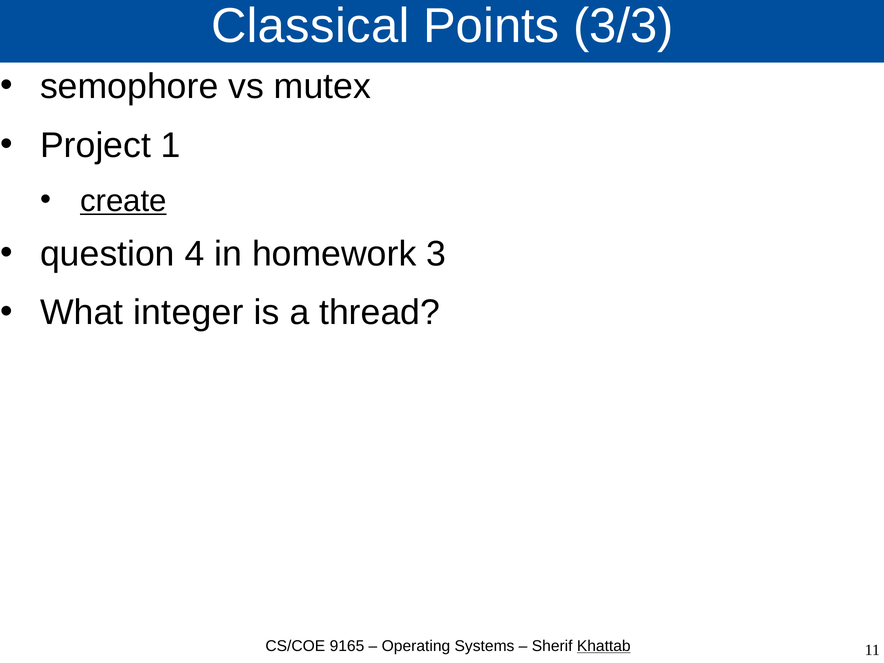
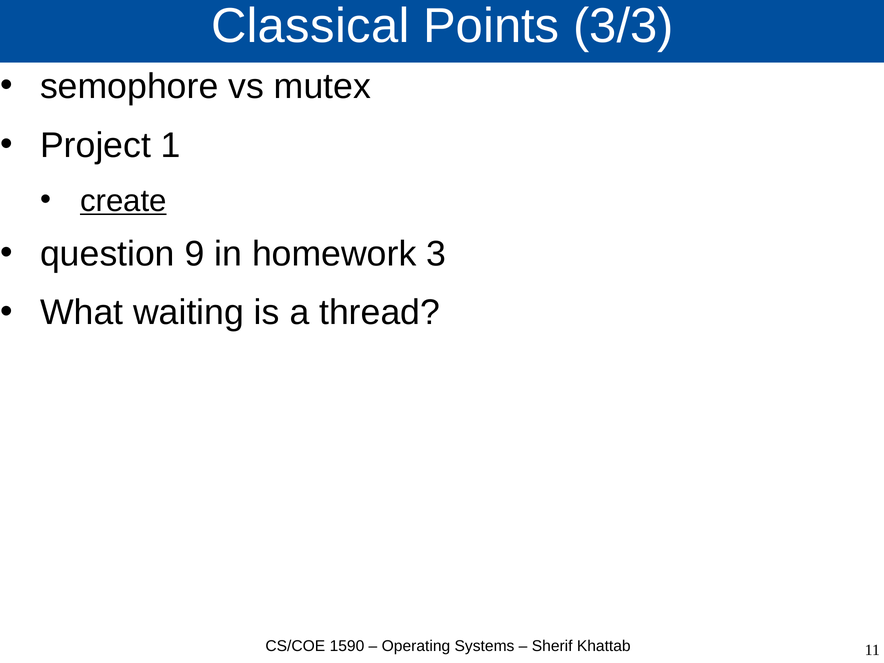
4: 4 -> 9
integer: integer -> waiting
9165: 9165 -> 1590
Khattab underline: present -> none
